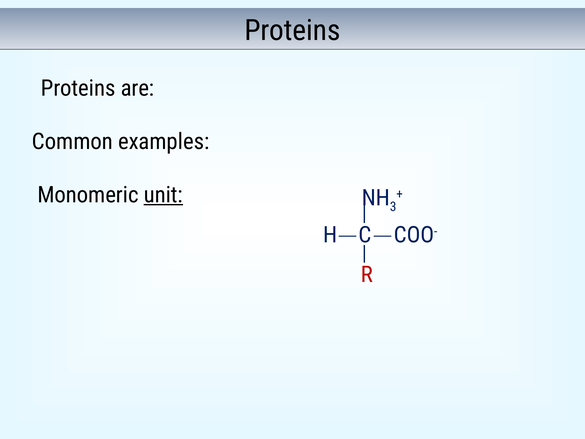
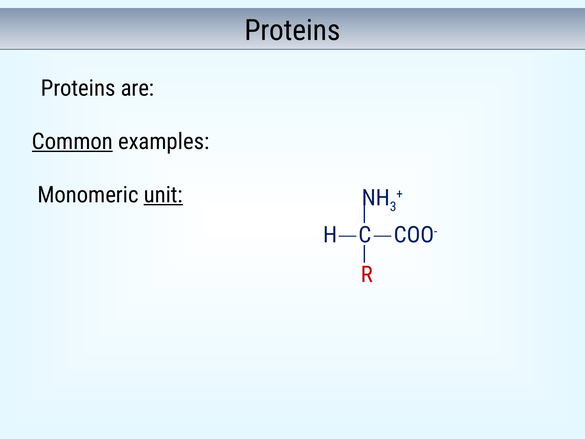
Common underline: none -> present
